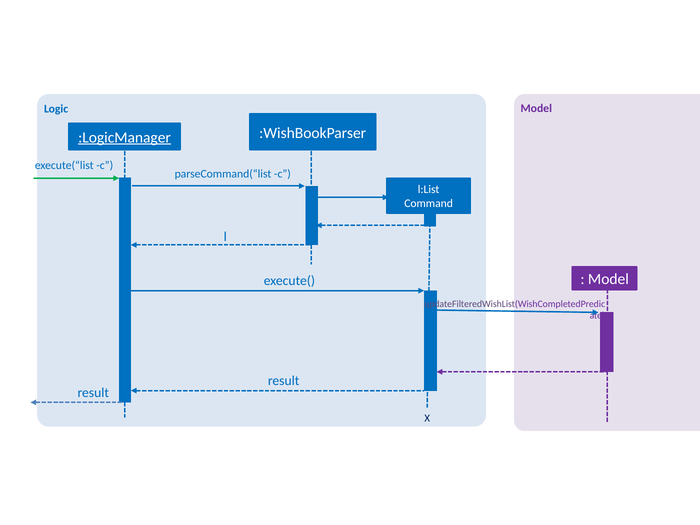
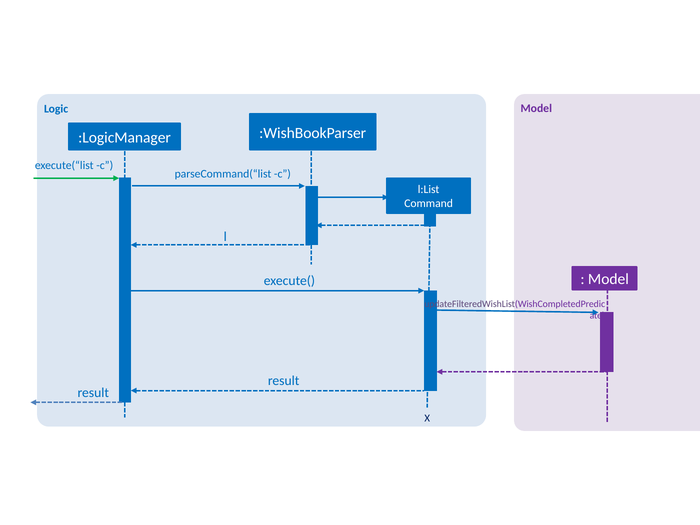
:LogicManager underline: present -> none
